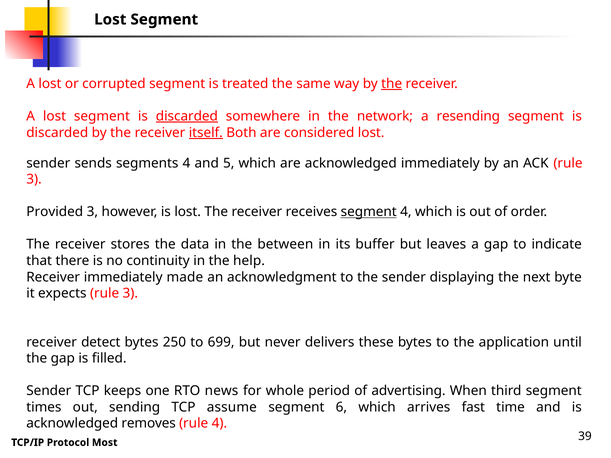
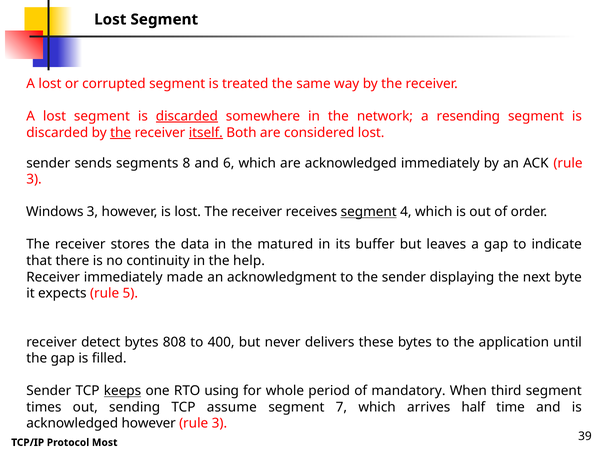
the at (392, 84) underline: present -> none
the at (121, 133) underline: none -> present
segments 4: 4 -> 8
5: 5 -> 6
Provided: Provided -> Windows
between: between -> matured
expects rule 3: 3 -> 5
250: 250 -> 808
699: 699 -> 400
keeps underline: none -> present
news: news -> using
advertising: advertising -> mandatory
6: 6 -> 7
fast: fast -> half
acknowledged removes: removes -> however
4 at (219, 424): 4 -> 3
